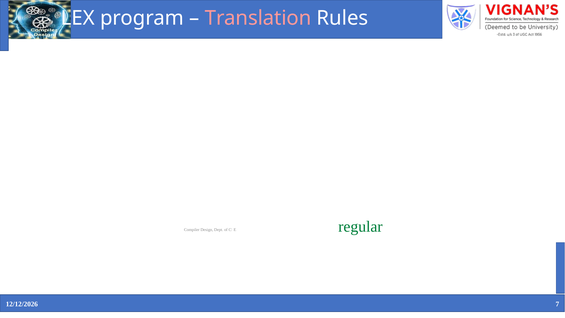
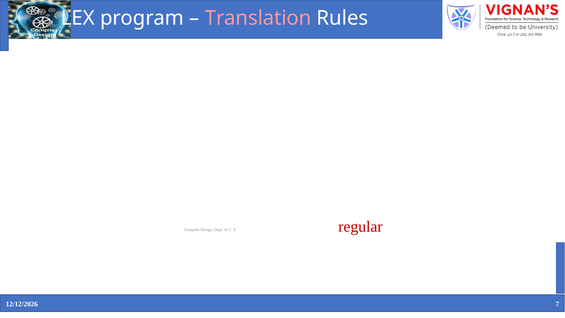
regular at (360, 226) colour: green -> red
